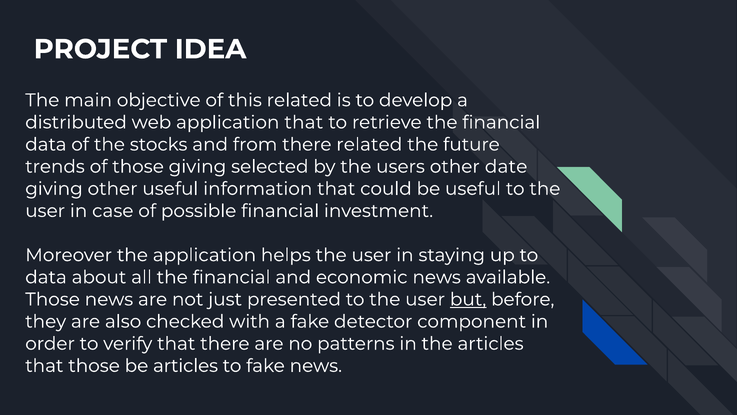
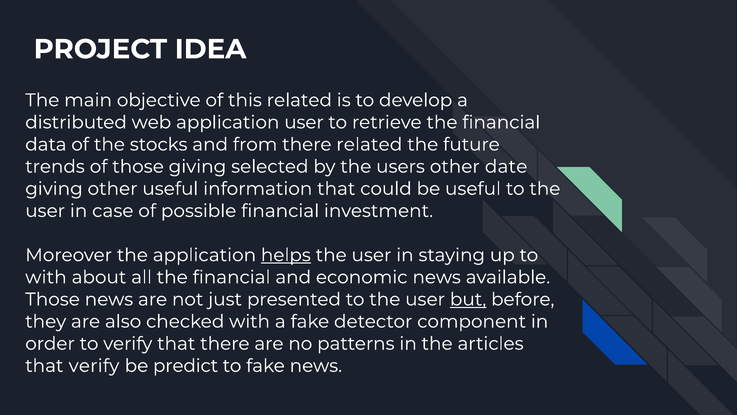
application that: that -> user
helps underline: none -> present
data at (46, 277): data -> with
that those: those -> verify
be articles: articles -> predict
